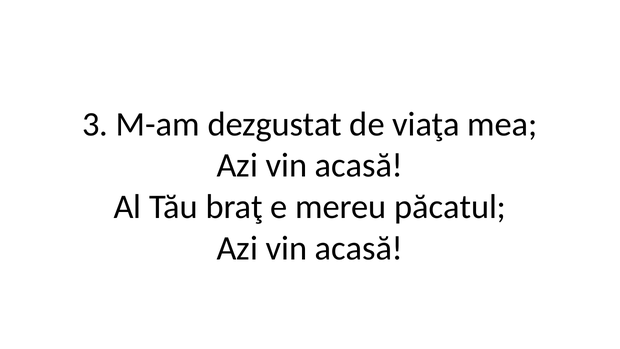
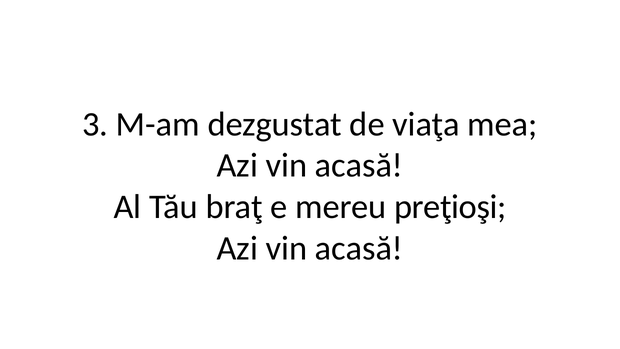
păcatul: păcatul -> preţioşi
